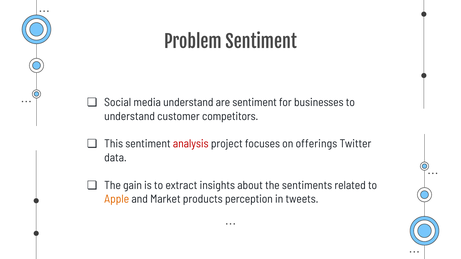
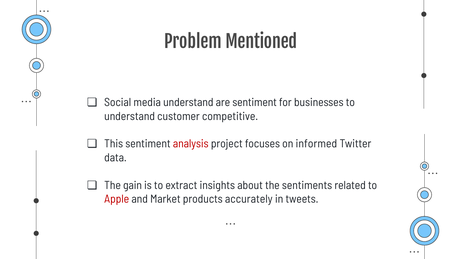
Problem Sentiment: Sentiment -> Mentioned
competitors: competitors -> competitive
offerings: offerings -> informed
Apple colour: orange -> red
perception: perception -> accurately
